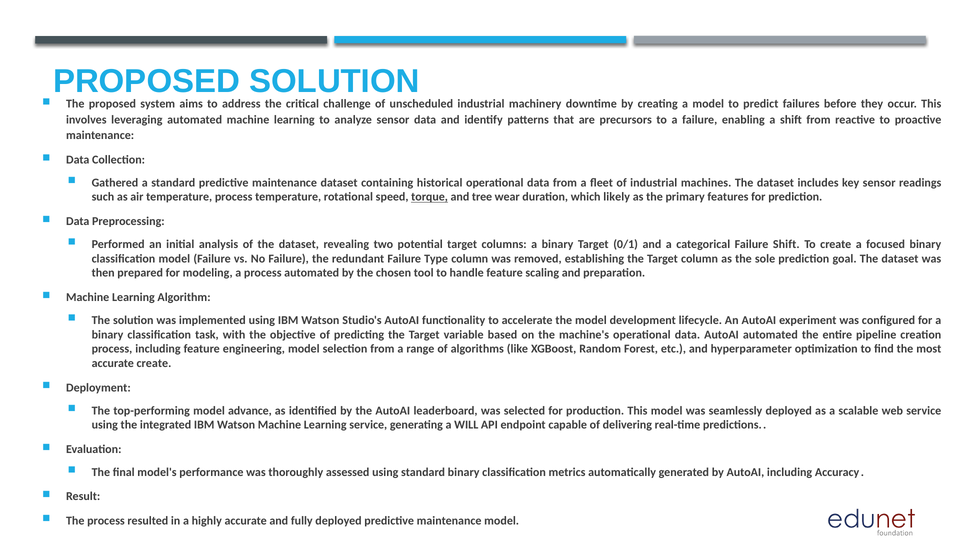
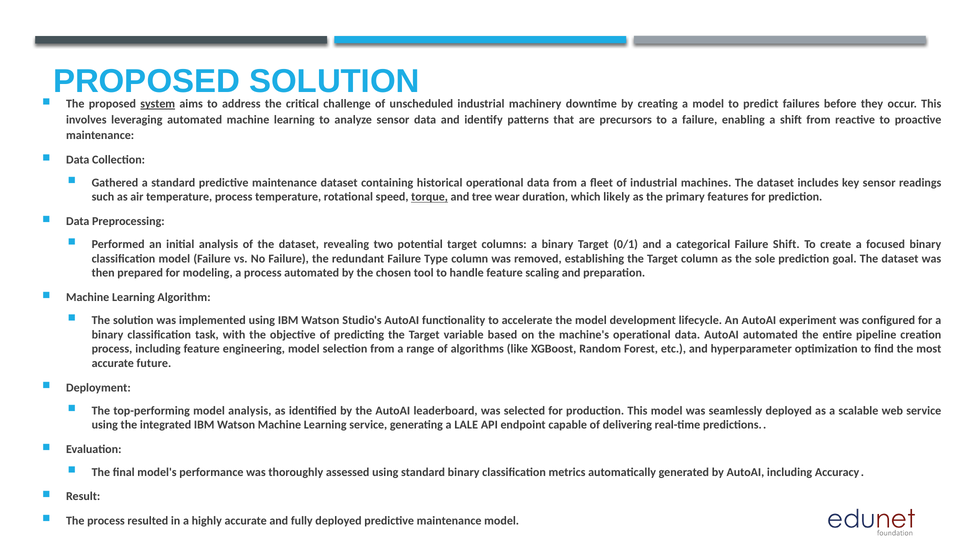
system underline: none -> present
accurate create: create -> future
model advance: advance -> analysis
WILL: WILL -> LALE
